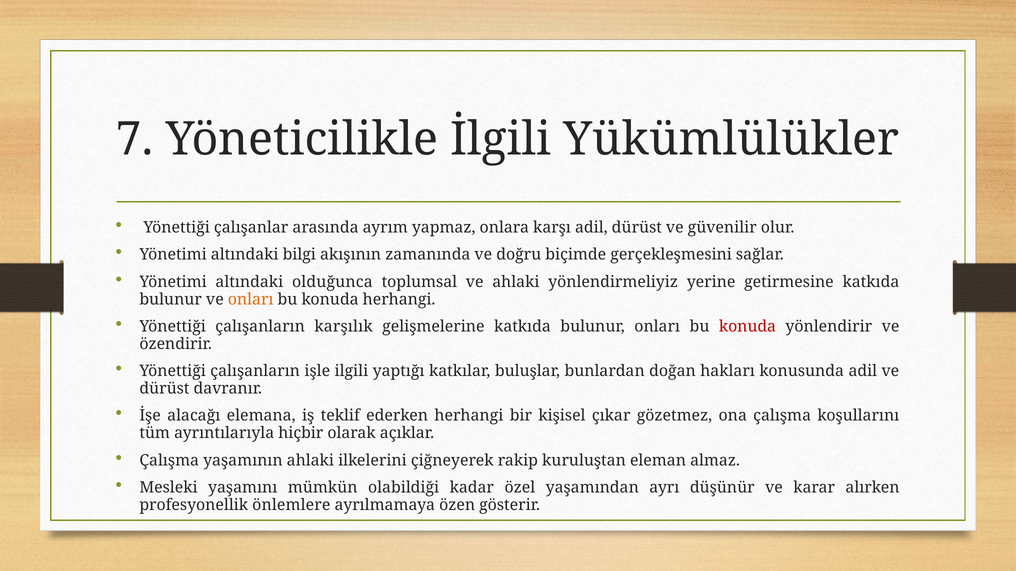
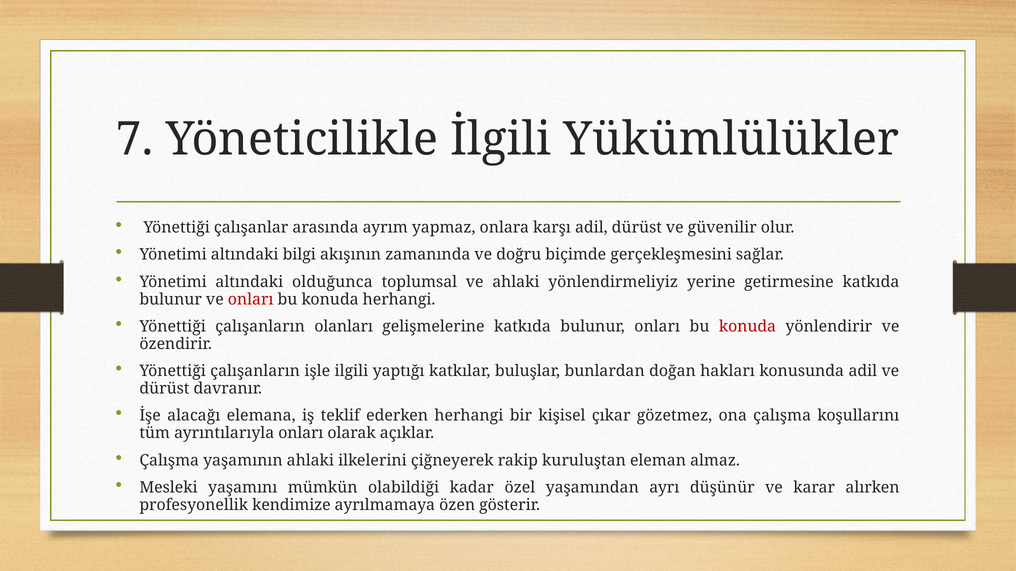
onları at (251, 300) colour: orange -> red
karşılık: karşılık -> olanları
ayrıntılarıyla hiçbir: hiçbir -> onları
önlemlere: önlemlere -> kendimize
